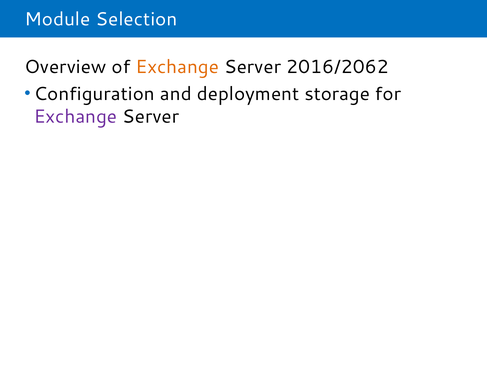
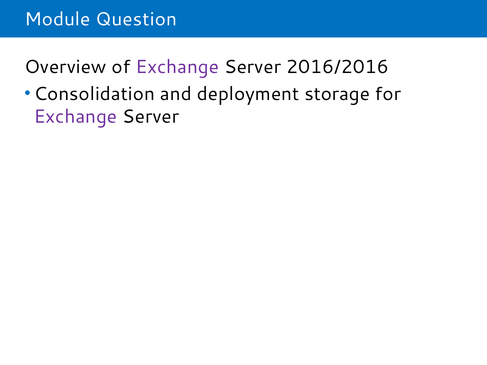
Selection: Selection -> Question
Exchange at (177, 67) colour: orange -> purple
2016/2062: 2016/2062 -> 2016/2016
Configuration: Configuration -> Consolidation
